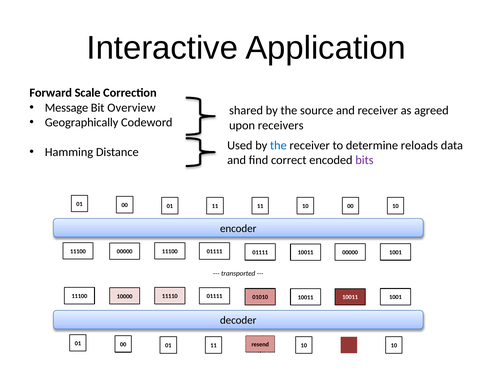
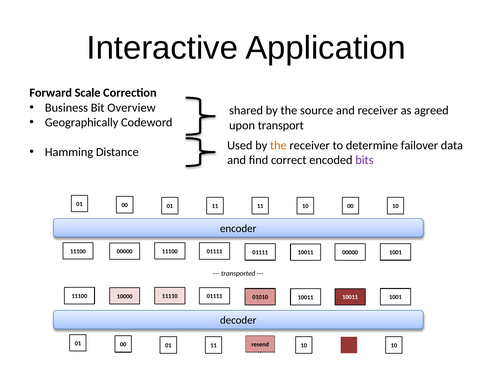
Message: Message -> Business
receivers: receivers -> transport
the at (278, 145) colour: blue -> orange
reloads: reloads -> failover
